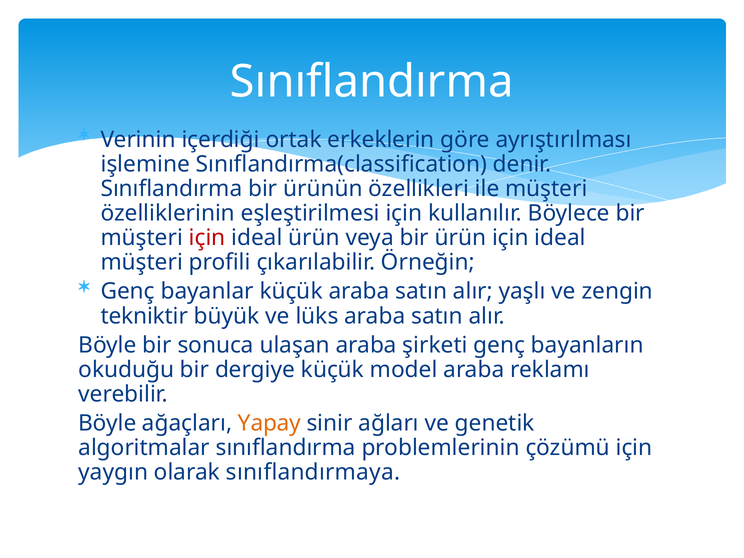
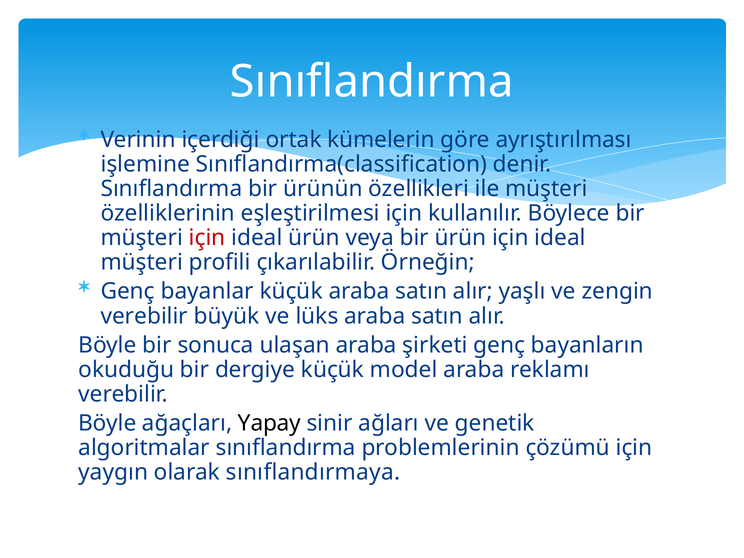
erkeklerin: erkeklerin -> kümelerin
tekniktir at (144, 316): tekniktir -> verebilir
Yapay colour: orange -> black
